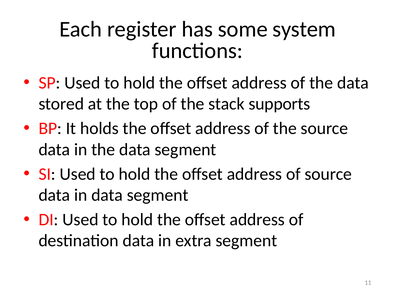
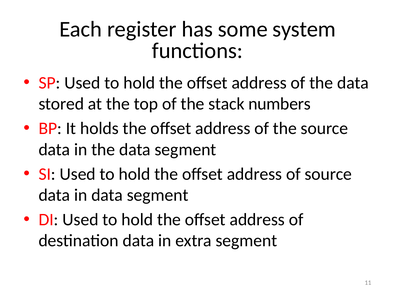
supports: supports -> numbers
